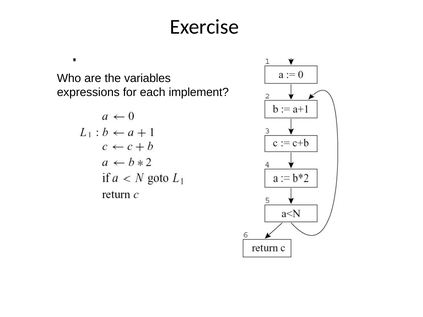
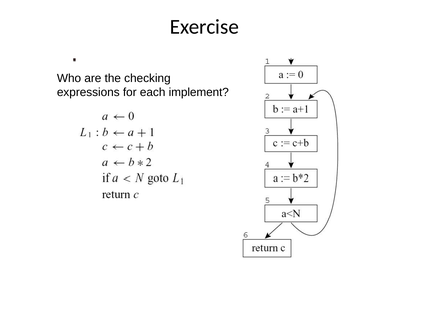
variables: variables -> checking
